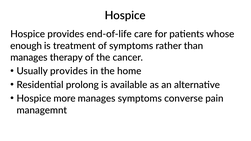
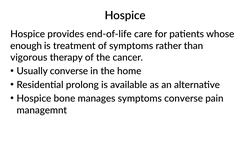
manages at (29, 58): manages -> vigorous
Usually provides: provides -> converse
more: more -> bone
